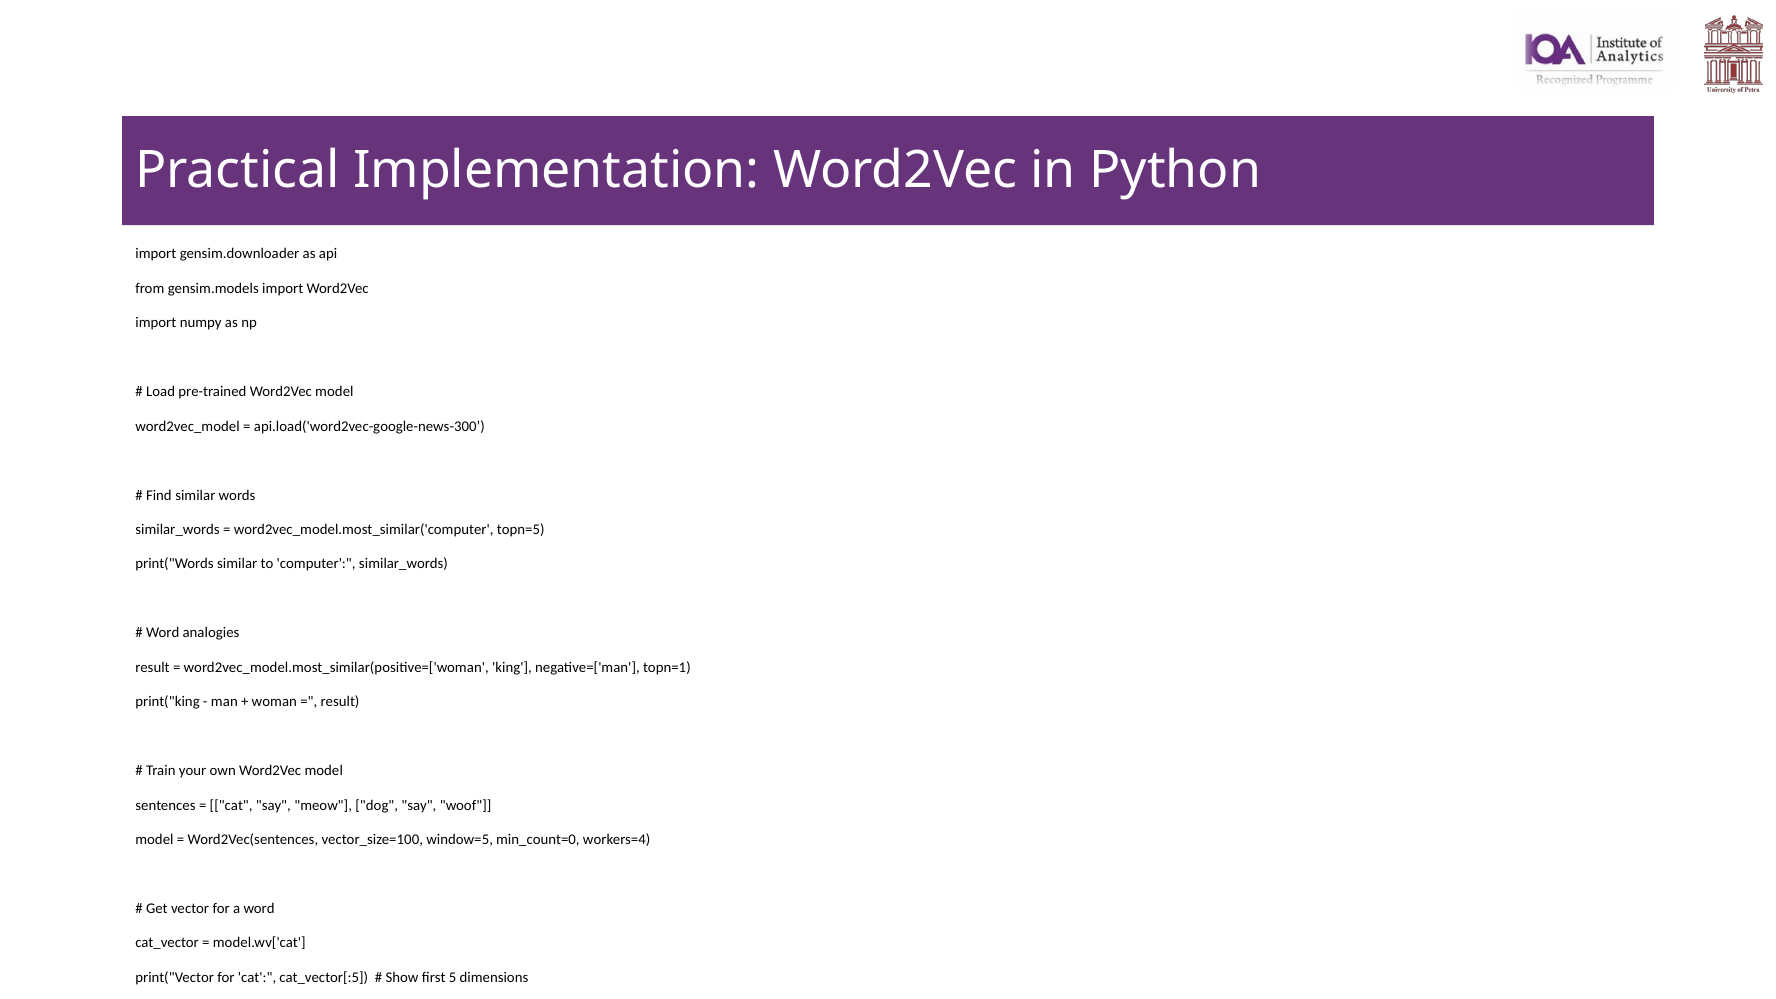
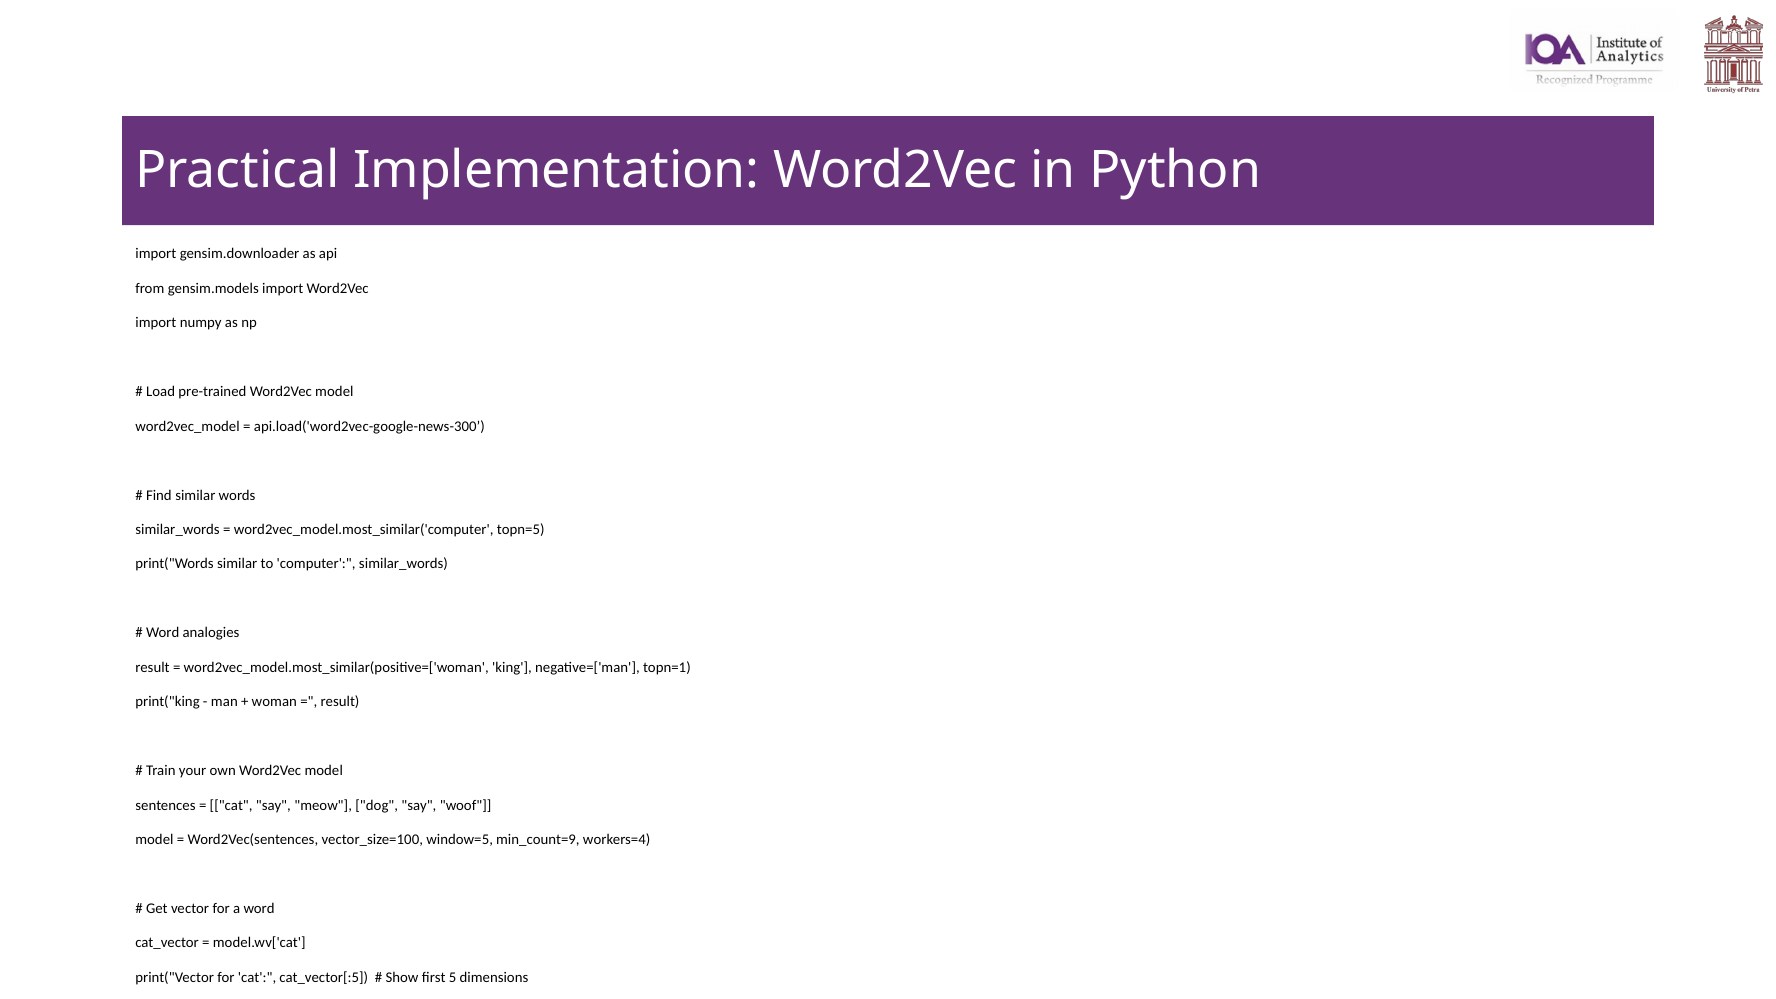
min_count=0: min_count=0 -> min_count=9
